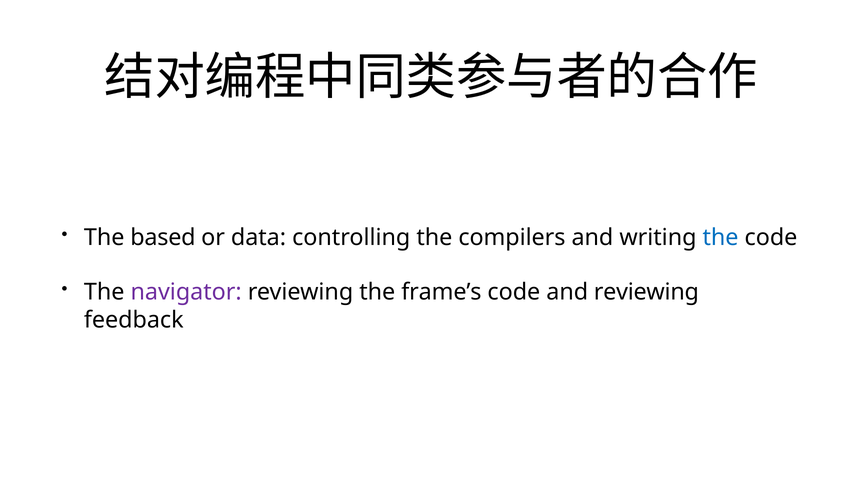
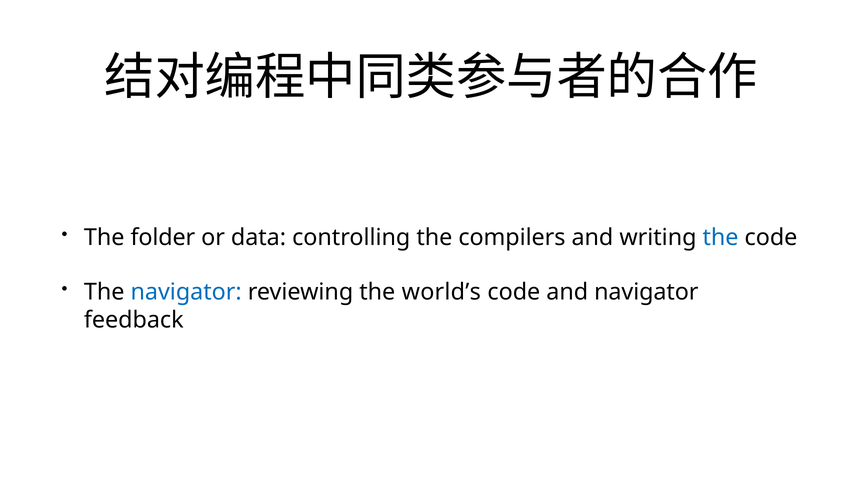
based: based -> folder
navigator at (186, 292) colour: purple -> blue
frame’s: frame’s -> world’s
and reviewing: reviewing -> navigator
